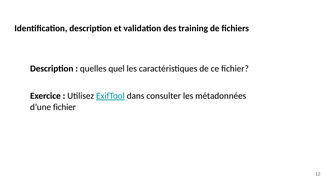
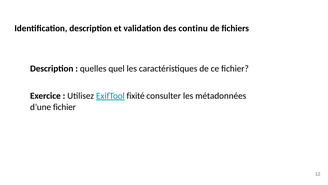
training: training -> continu
dans: dans -> fixité
